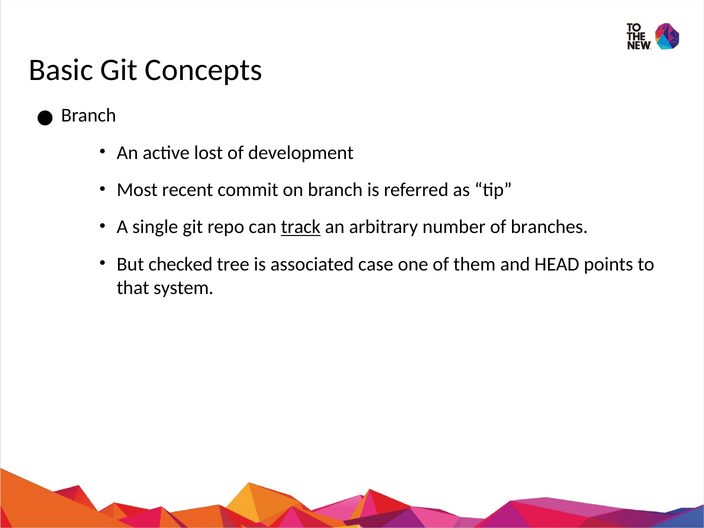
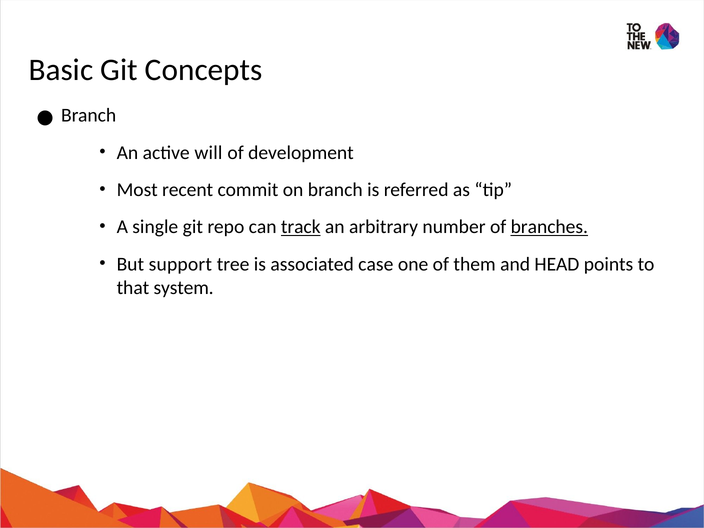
lost: lost -> will
branches underline: none -> present
checked: checked -> support
